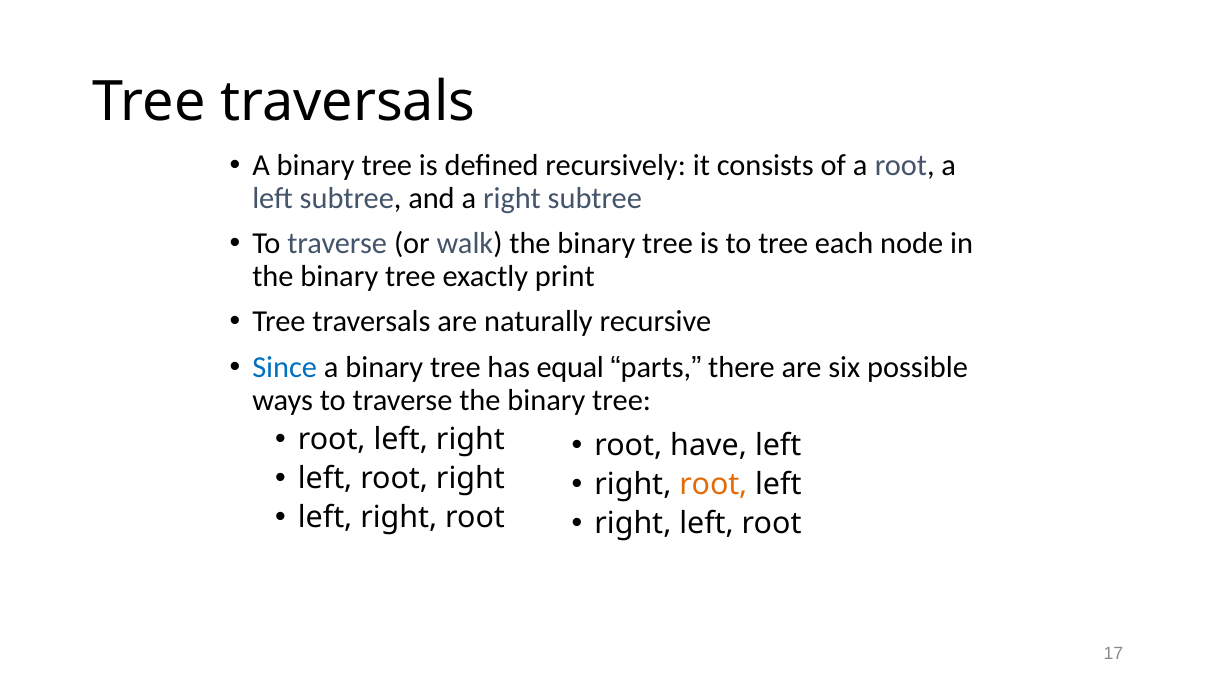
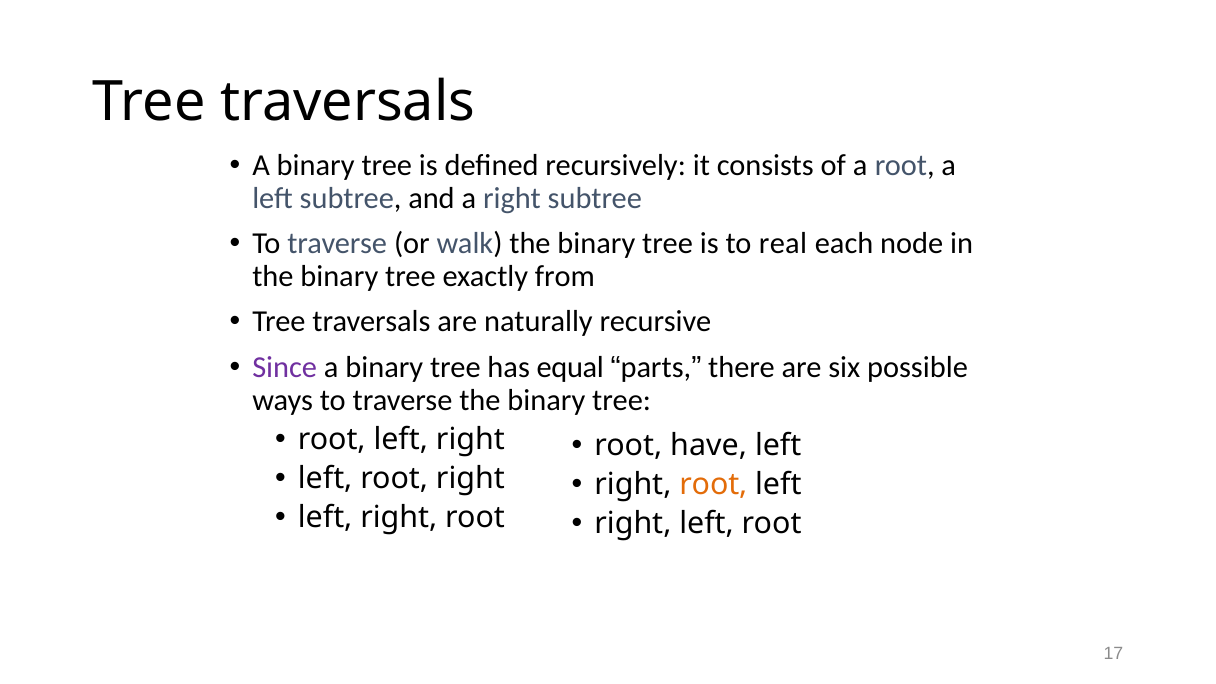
to tree: tree -> real
print: print -> from
Since colour: blue -> purple
